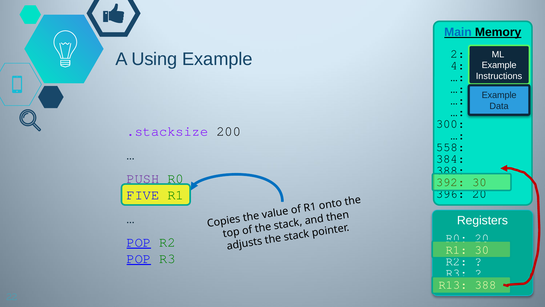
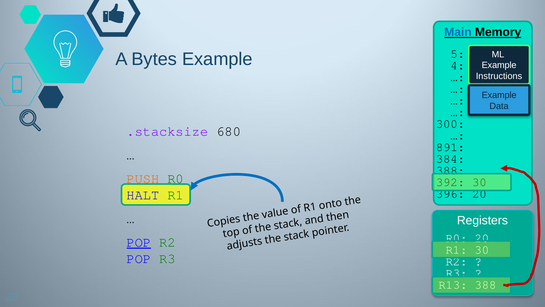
2: 2 -> 5
Using: Using -> Bytes
200: 200 -> 680
558: 558 -> 891
PUSH colour: purple -> orange
FIVE: FIVE -> HALT
POP at (139, 258) underline: present -> none
